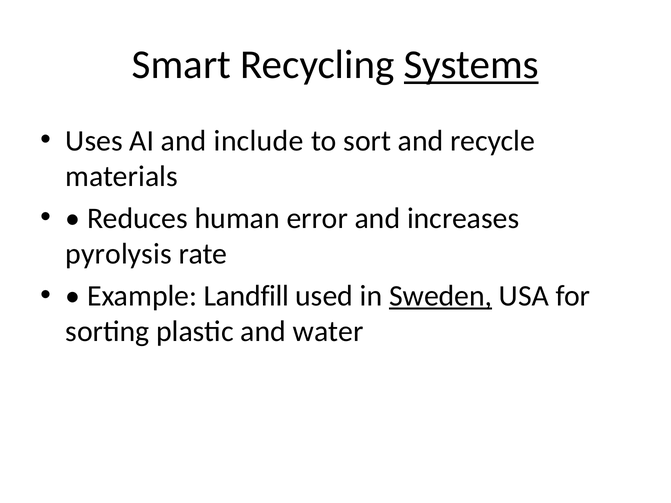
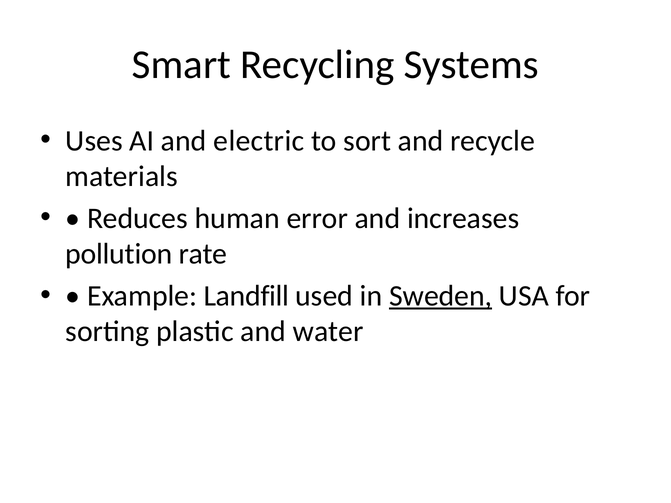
Systems underline: present -> none
include: include -> electric
pyrolysis: pyrolysis -> pollution
